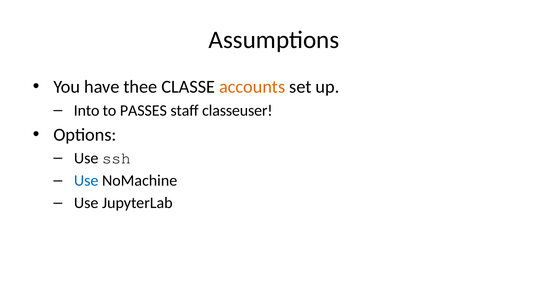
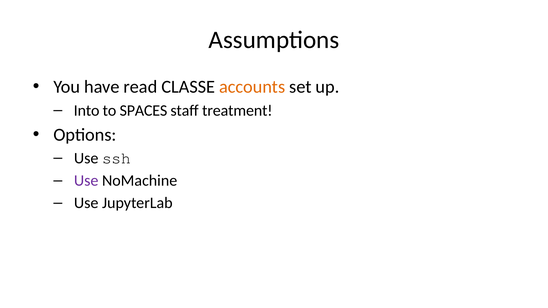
thee: thee -> read
PASSES: PASSES -> SPACES
classeuser: classeuser -> treatment
Use at (86, 181) colour: blue -> purple
